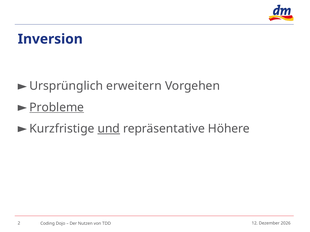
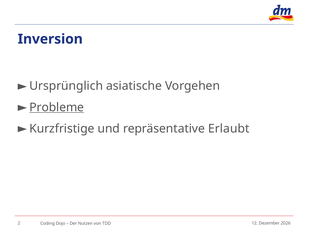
erweitern: erweitern -> asiatische
und underline: present -> none
Höhere: Höhere -> Erlaubt
